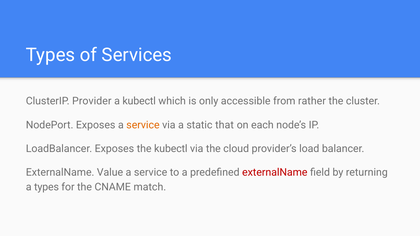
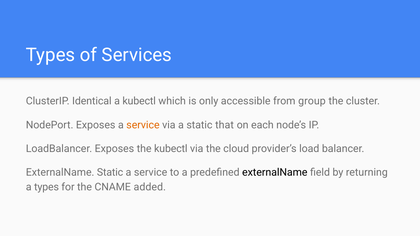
Provider: Provider -> Identical
rather: rather -> group
ExternalName Value: Value -> Static
externalName at (275, 173) colour: red -> black
match: match -> added
